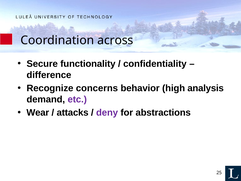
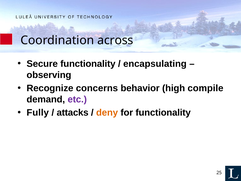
confidentiality: confidentiality -> encapsulating
difference: difference -> observing
analysis: analysis -> compile
Wear: Wear -> Fully
deny colour: purple -> orange
for abstractions: abstractions -> functionality
